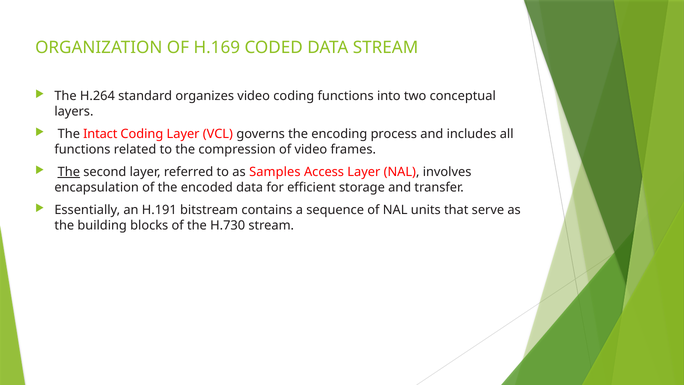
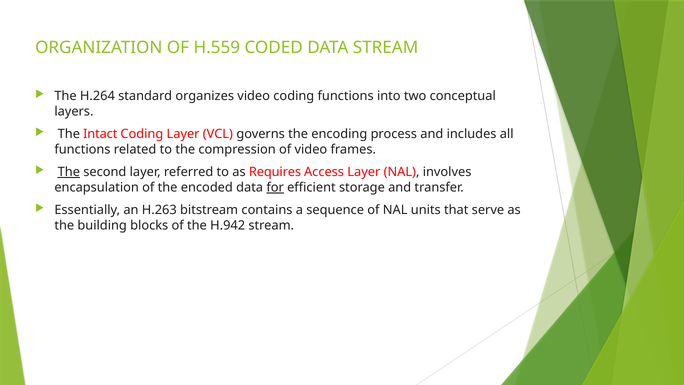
H.169: H.169 -> H.559
Samples: Samples -> Requires
for underline: none -> present
H.191: H.191 -> H.263
H.730: H.730 -> H.942
